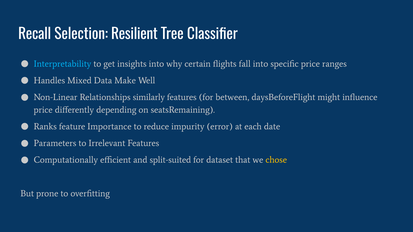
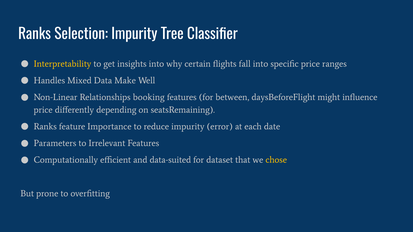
Recall at (35, 34): Recall -> Ranks
Selection Resilient: Resilient -> Impurity
Interpretability colour: light blue -> yellow
similarly: similarly -> booking
split-suited: split-suited -> data-suited
